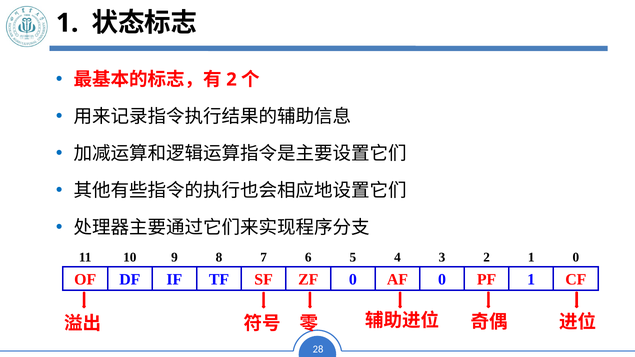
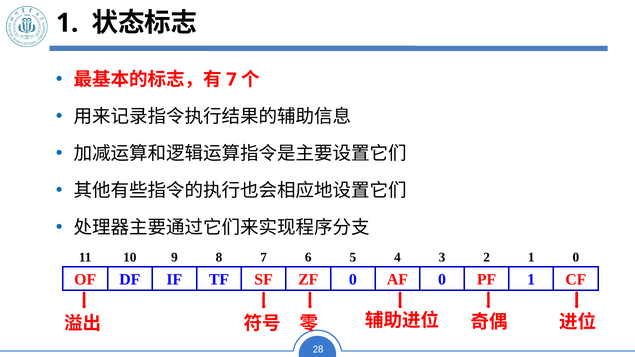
2 at (231, 80): 2 -> 7
